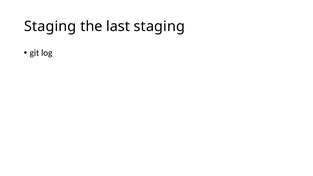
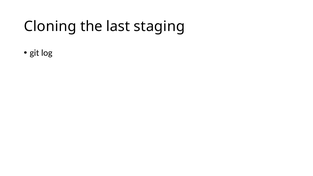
Staging at (50, 26): Staging -> Cloning
